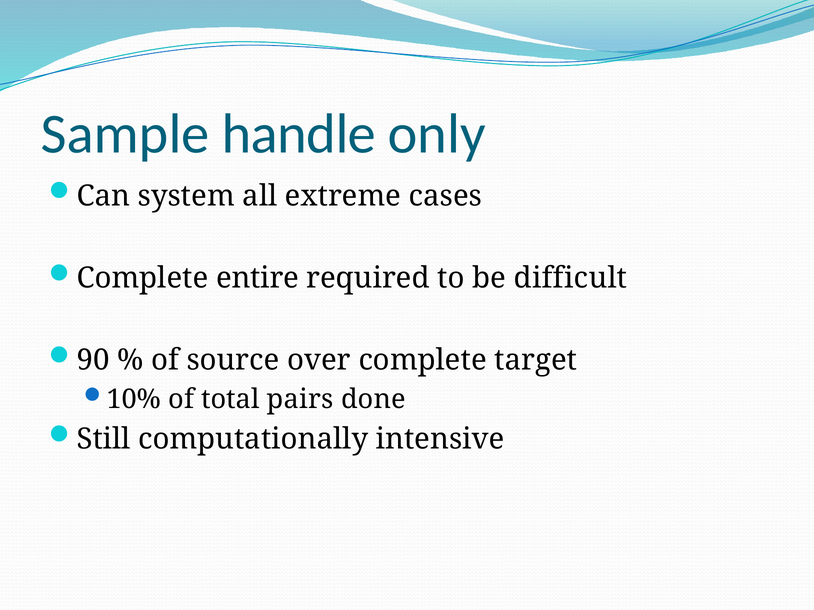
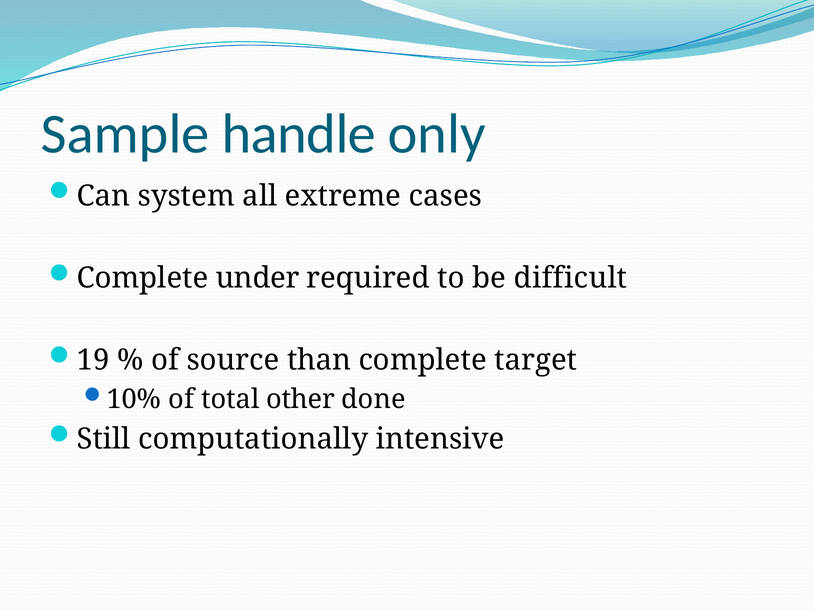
entire: entire -> under
90: 90 -> 19
over: over -> than
pairs: pairs -> other
